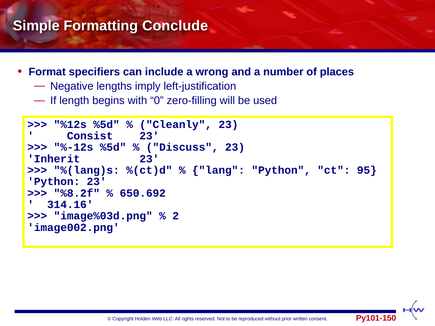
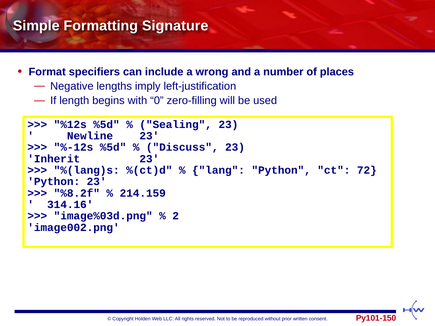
Conclude: Conclude -> Signature
Cleanly: Cleanly -> Sealing
Consist: Consist -> Newline
95: 95 -> 72
650.692: 650.692 -> 214.159
